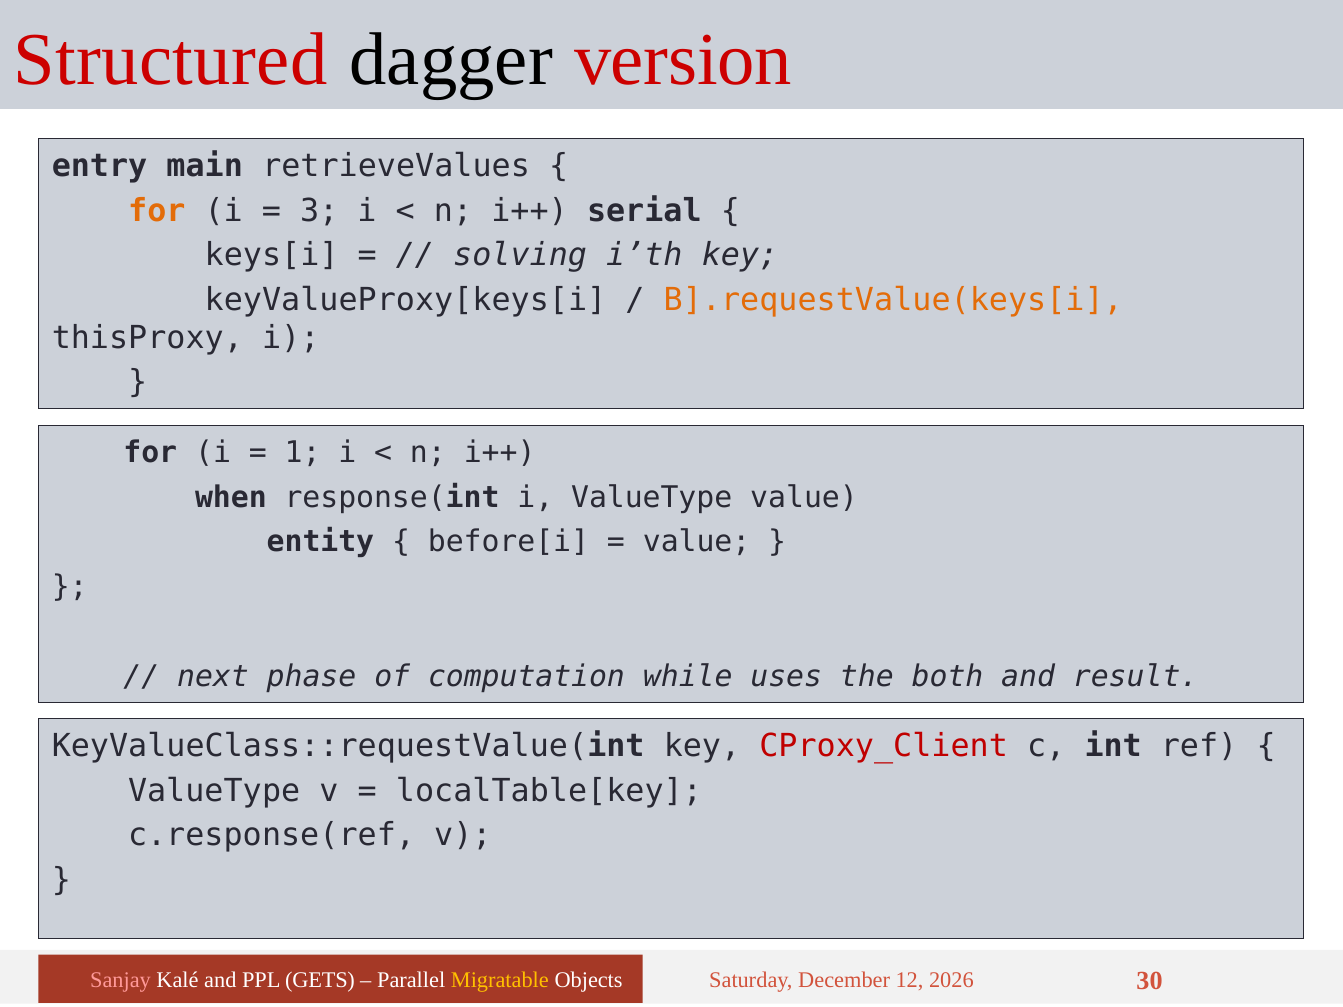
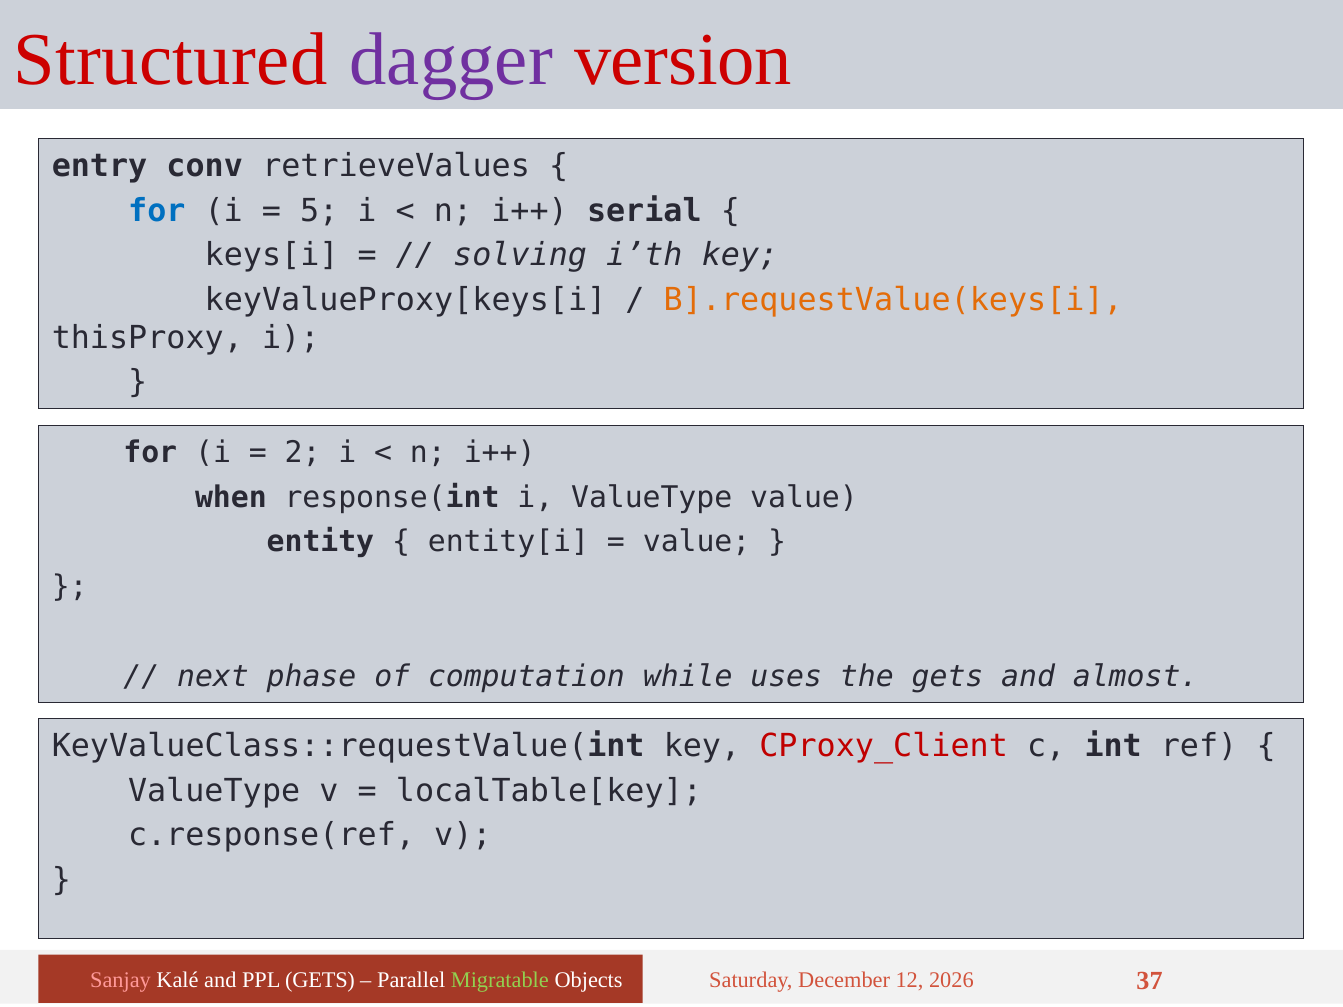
dagger colour: black -> purple
main: main -> conv
for at (157, 211) colour: orange -> blue
3: 3 -> 5
1: 1 -> 2
before[i: before[i -> entity[i
the both: both -> gets
result: result -> almost
Migratable colour: yellow -> light green
30: 30 -> 37
